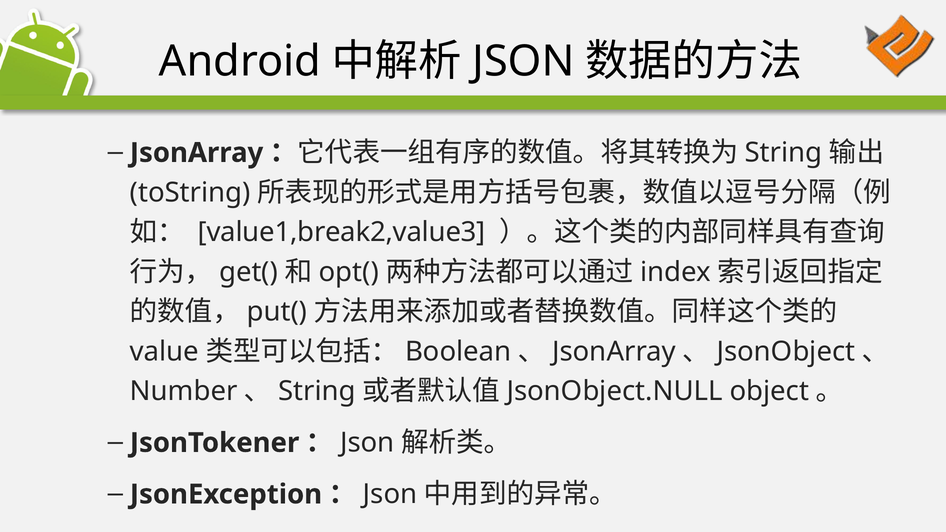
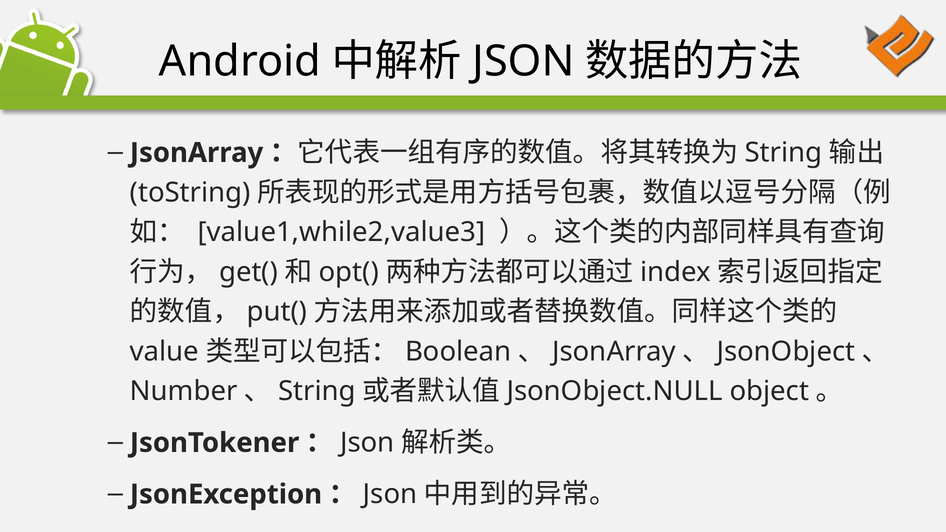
value1,break2,value3: value1,break2,value3 -> value1,while2,value3
